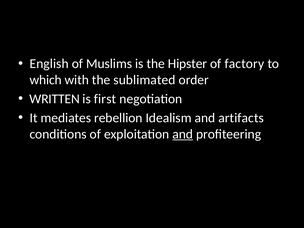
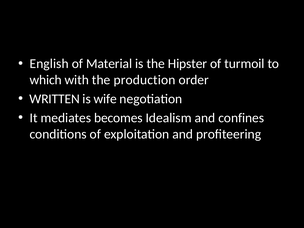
Muslims: Muslims -> Material
factory: factory -> turmoil
sublimated: sublimated -> production
first: first -> wife
rebellion: rebellion -> becomes
artifacts: artifacts -> confines
and at (183, 134) underline: present -> none
